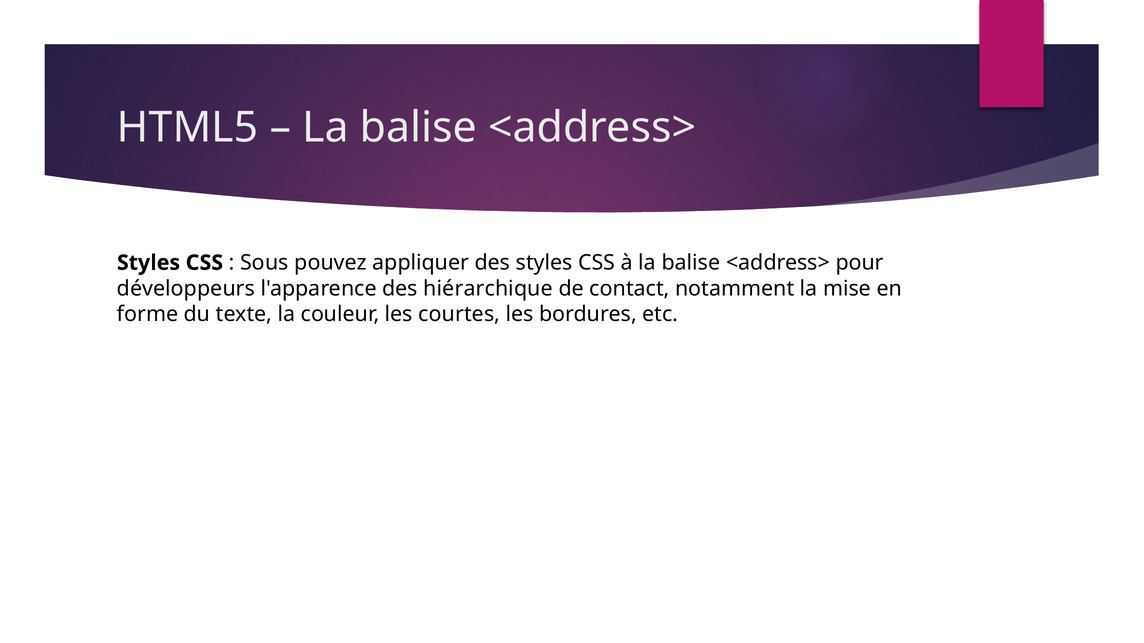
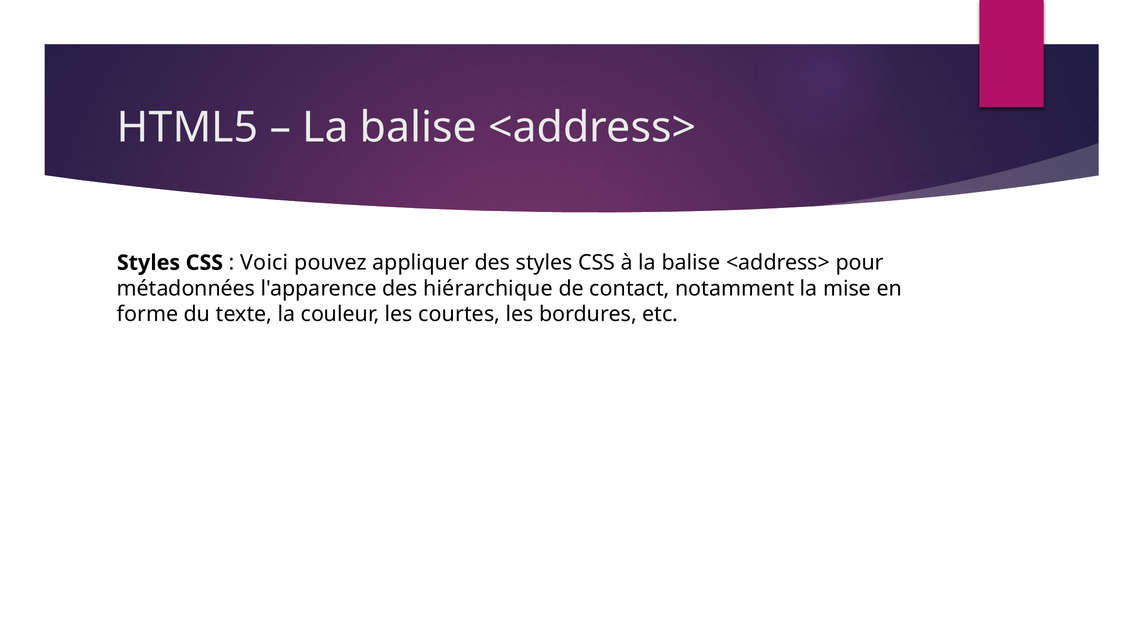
Sous: Sous -> Voici
développeurs: développeurs -> métadonnées
